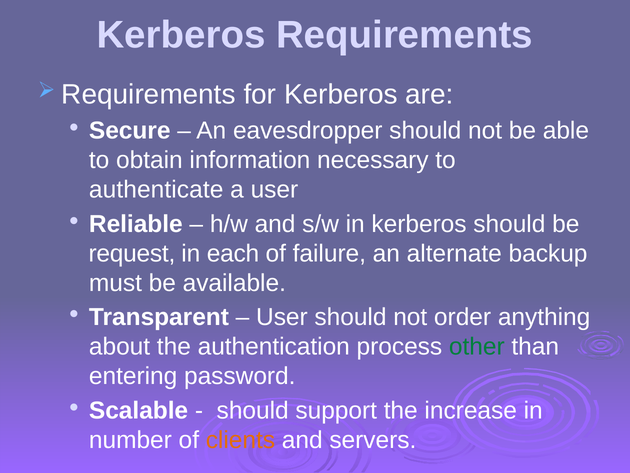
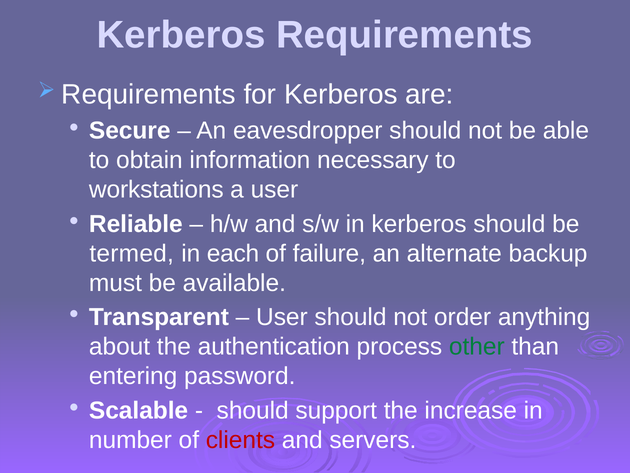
authenticate: authenticate -> workstations
request: request -> termed
clients colour: orange -> red
